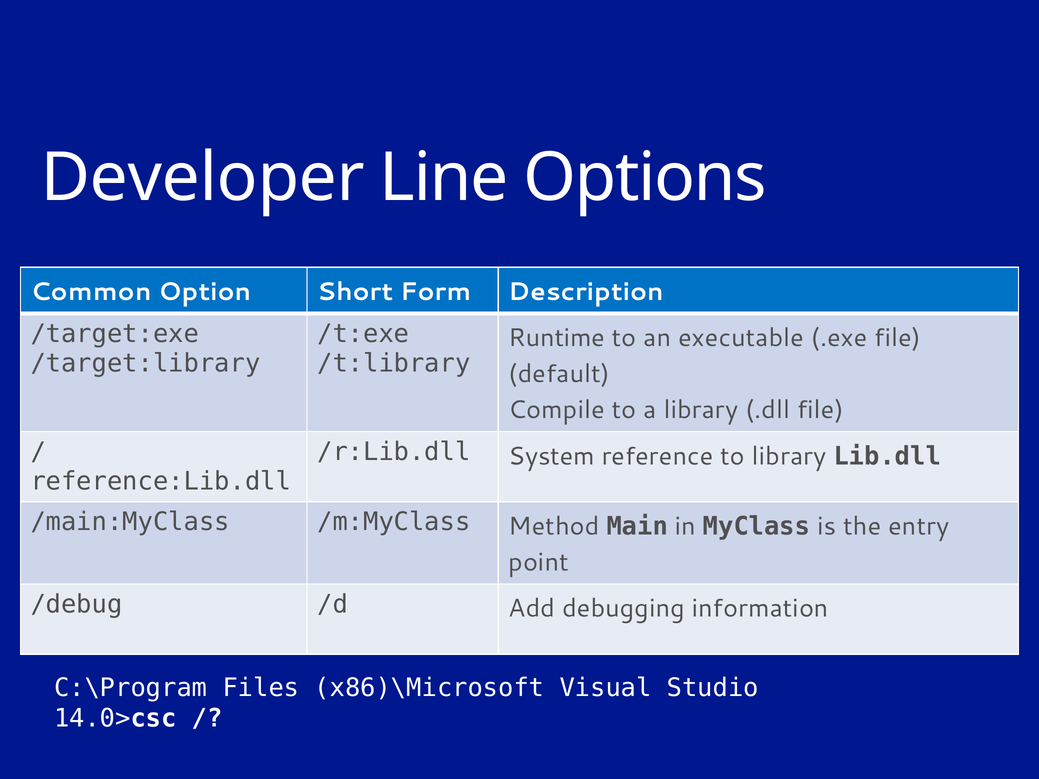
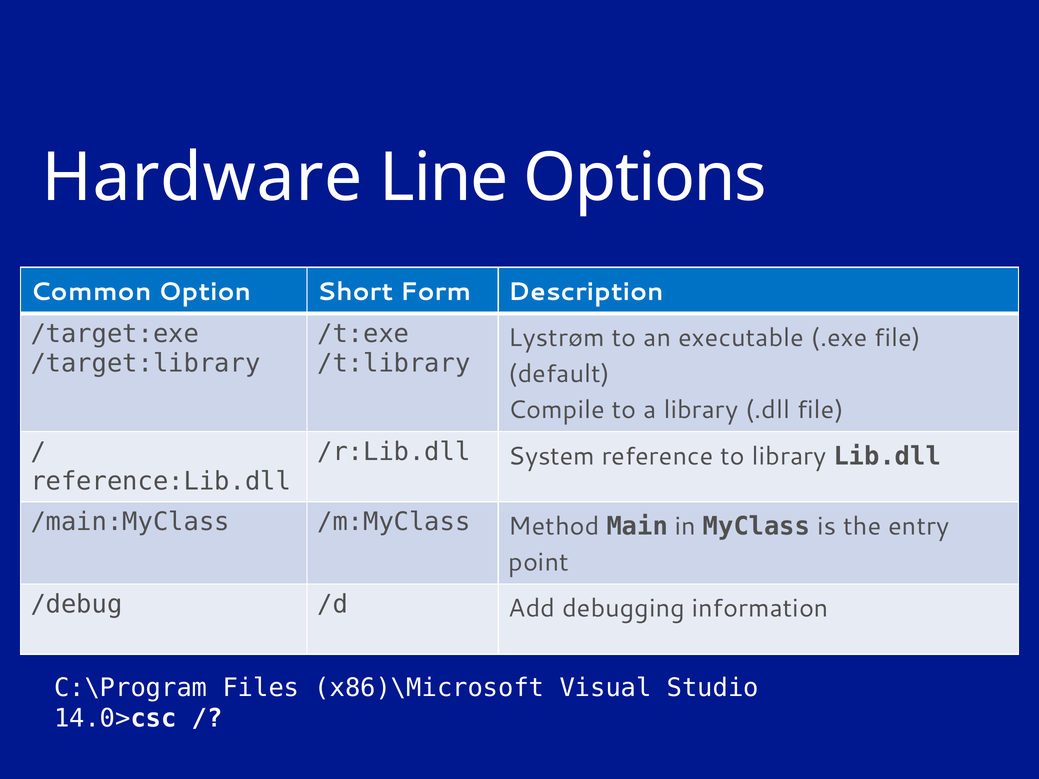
Developer: Developer -> Hardware
Runtime: Runtime -> Lystrøm
